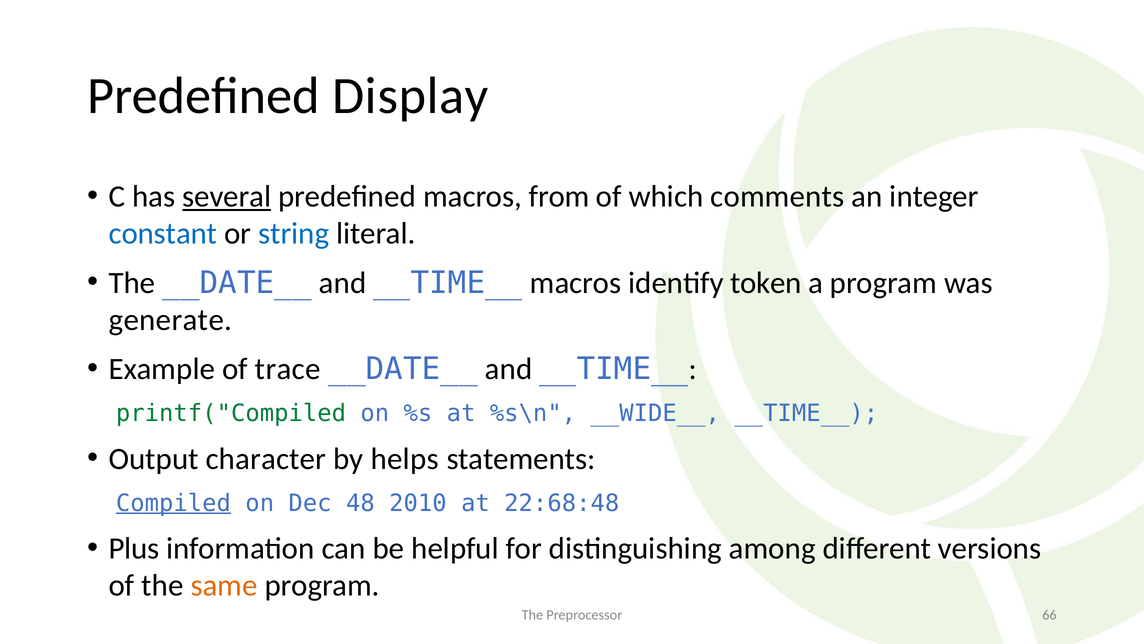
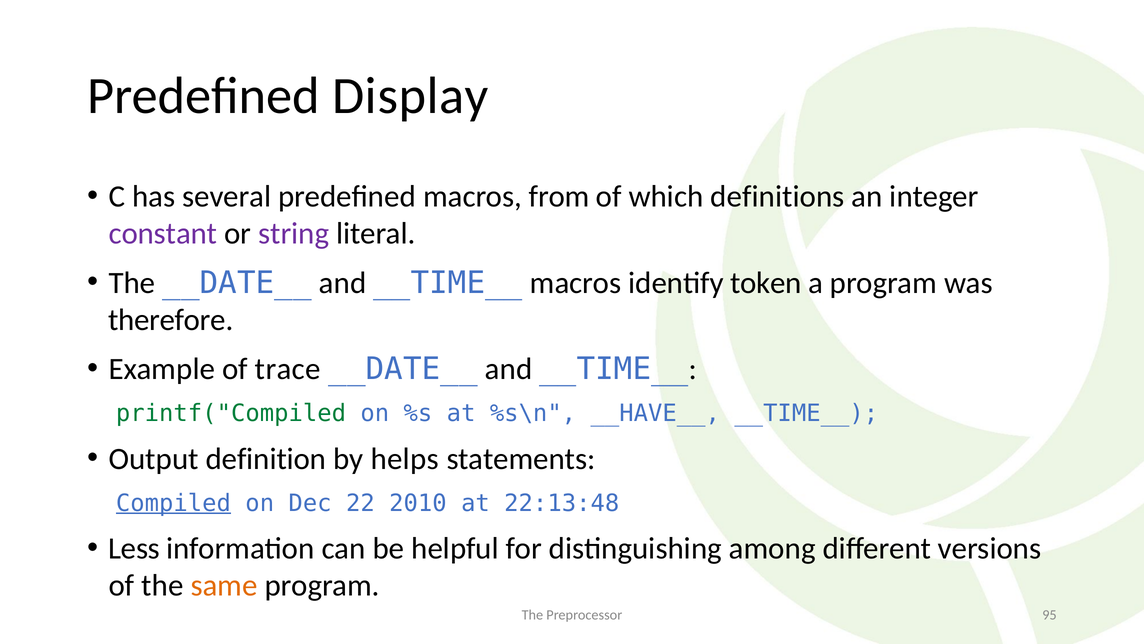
several underline: present -> none
comments: comments -> definitions
constant colour: blue -> purple
string colour: blue -> purple
generate: generate -> therefore
__WIDE__: __WIDE__ -> __HAVE__
character: character -> definition
48: 48 -> 22
22:68:48: 22:68:48 -> 22:13:48
Plus: Plus -> Less
66: 66 -> 95
